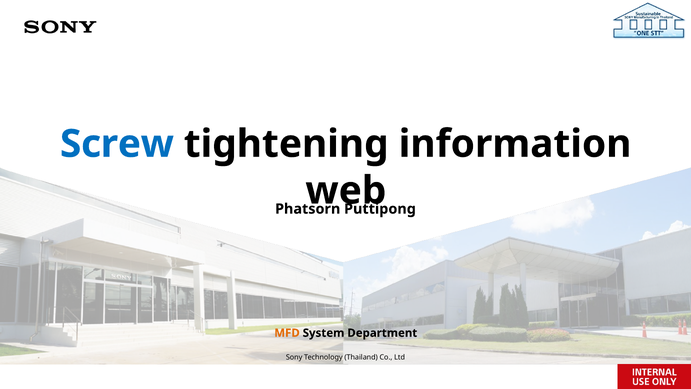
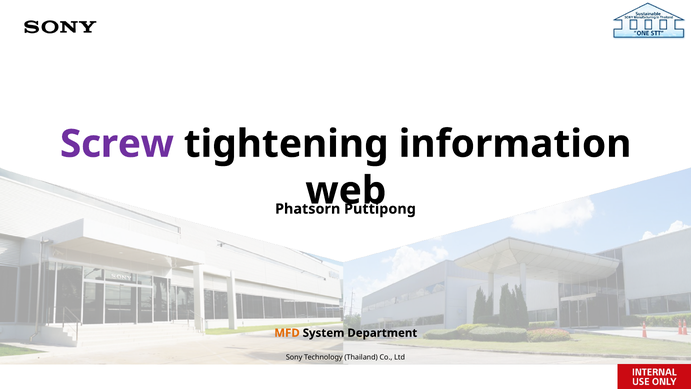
Screw colour: blue -> purple
